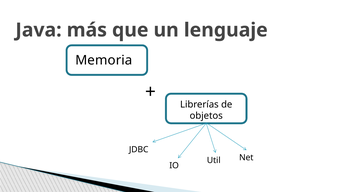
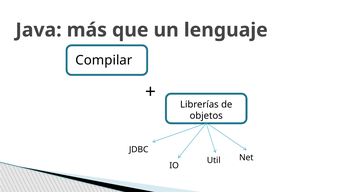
Memoria: Memoria -> Compilar
